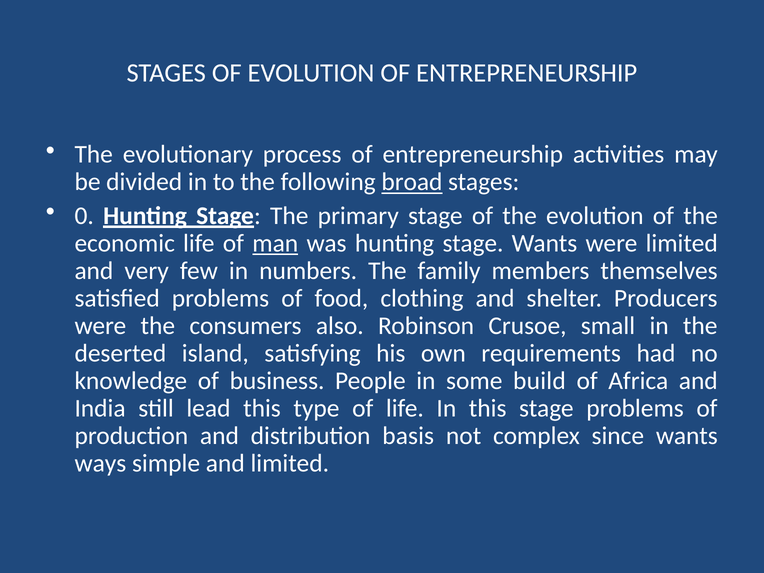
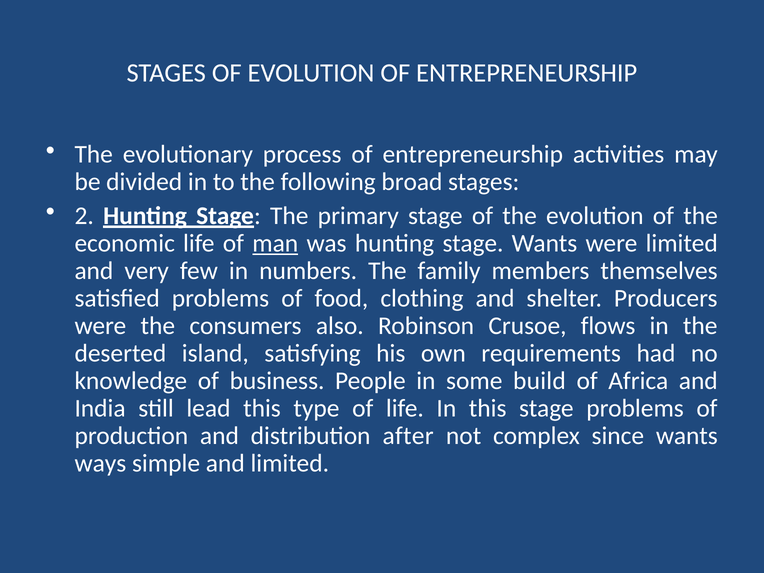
broad underline: present -> none
0: 0 -> 2
small: small -> flows
basis: basis -> after
